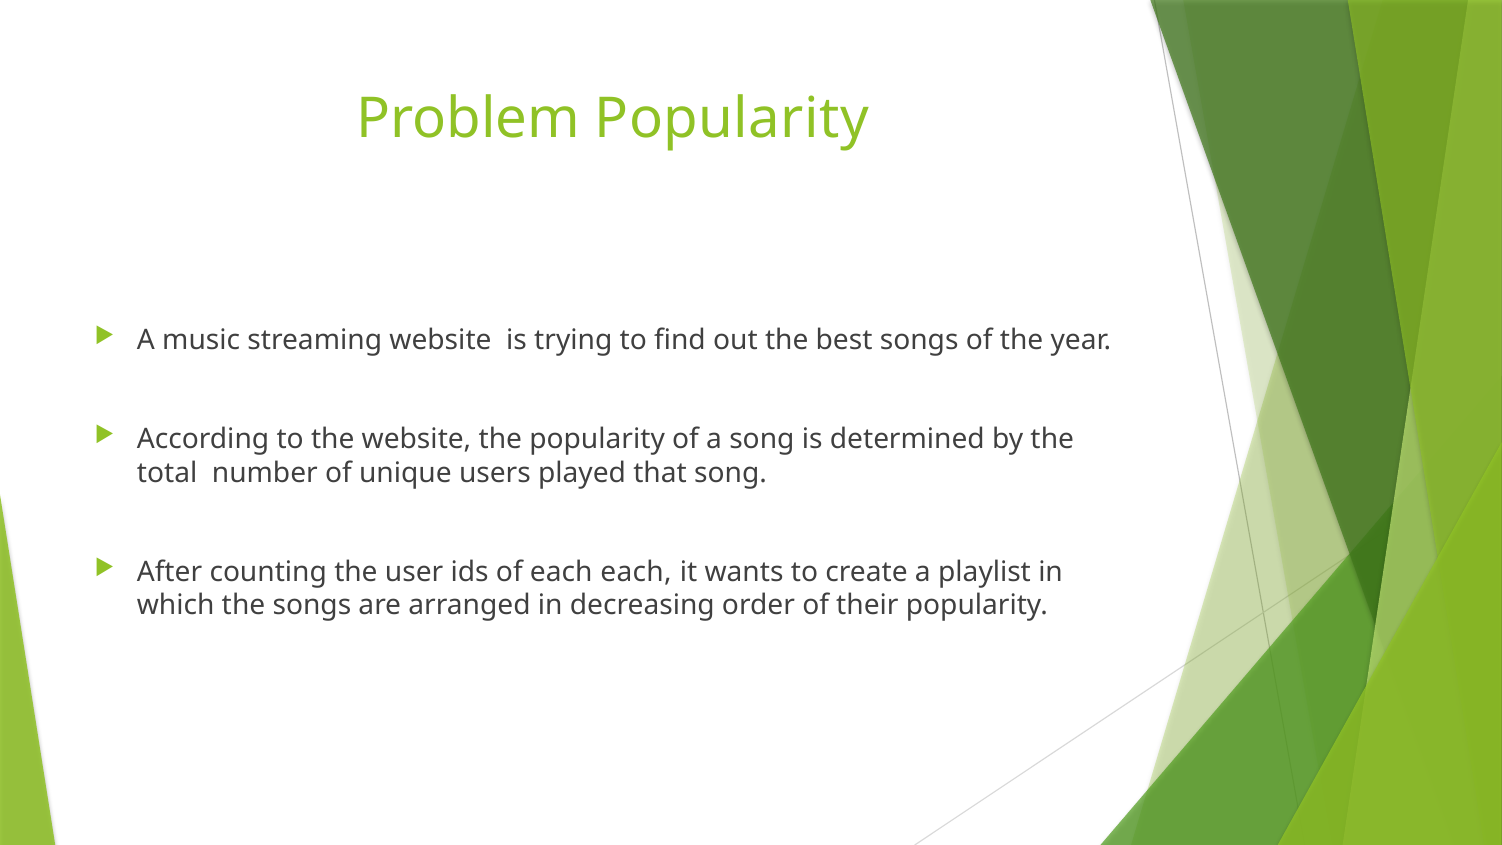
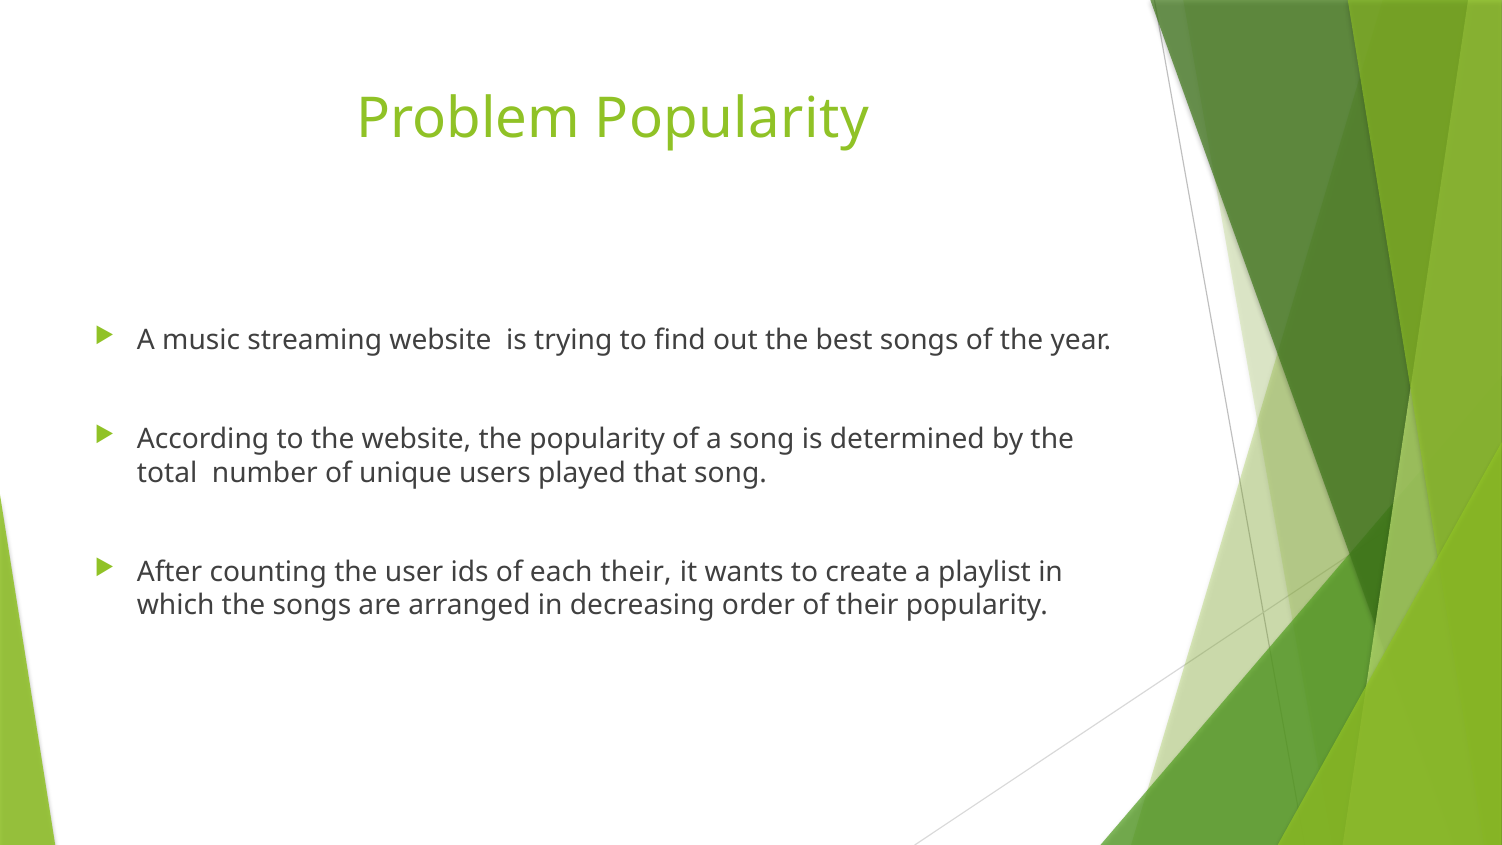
each each: each -> their
